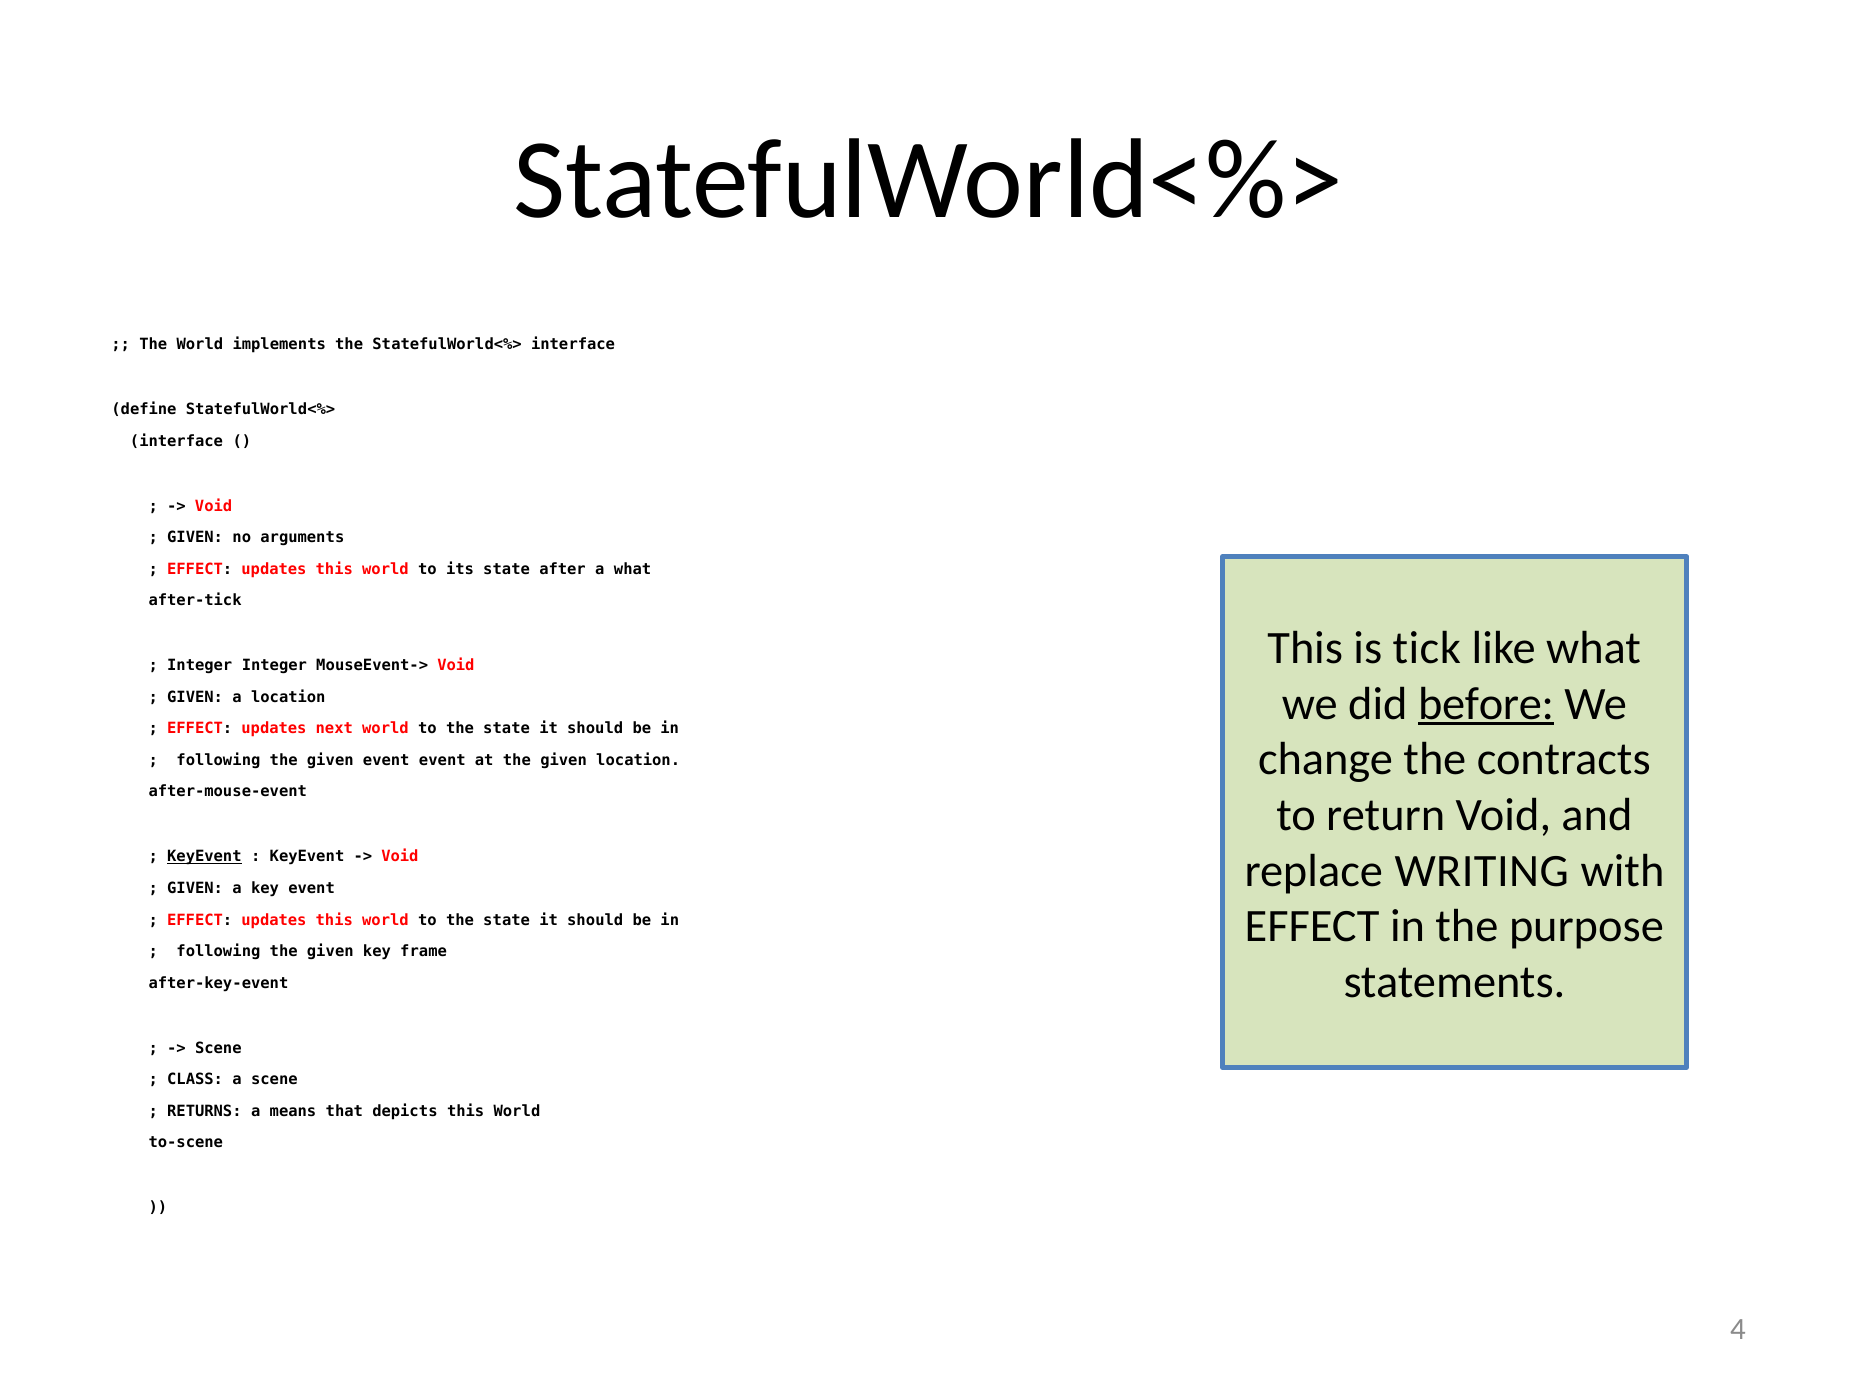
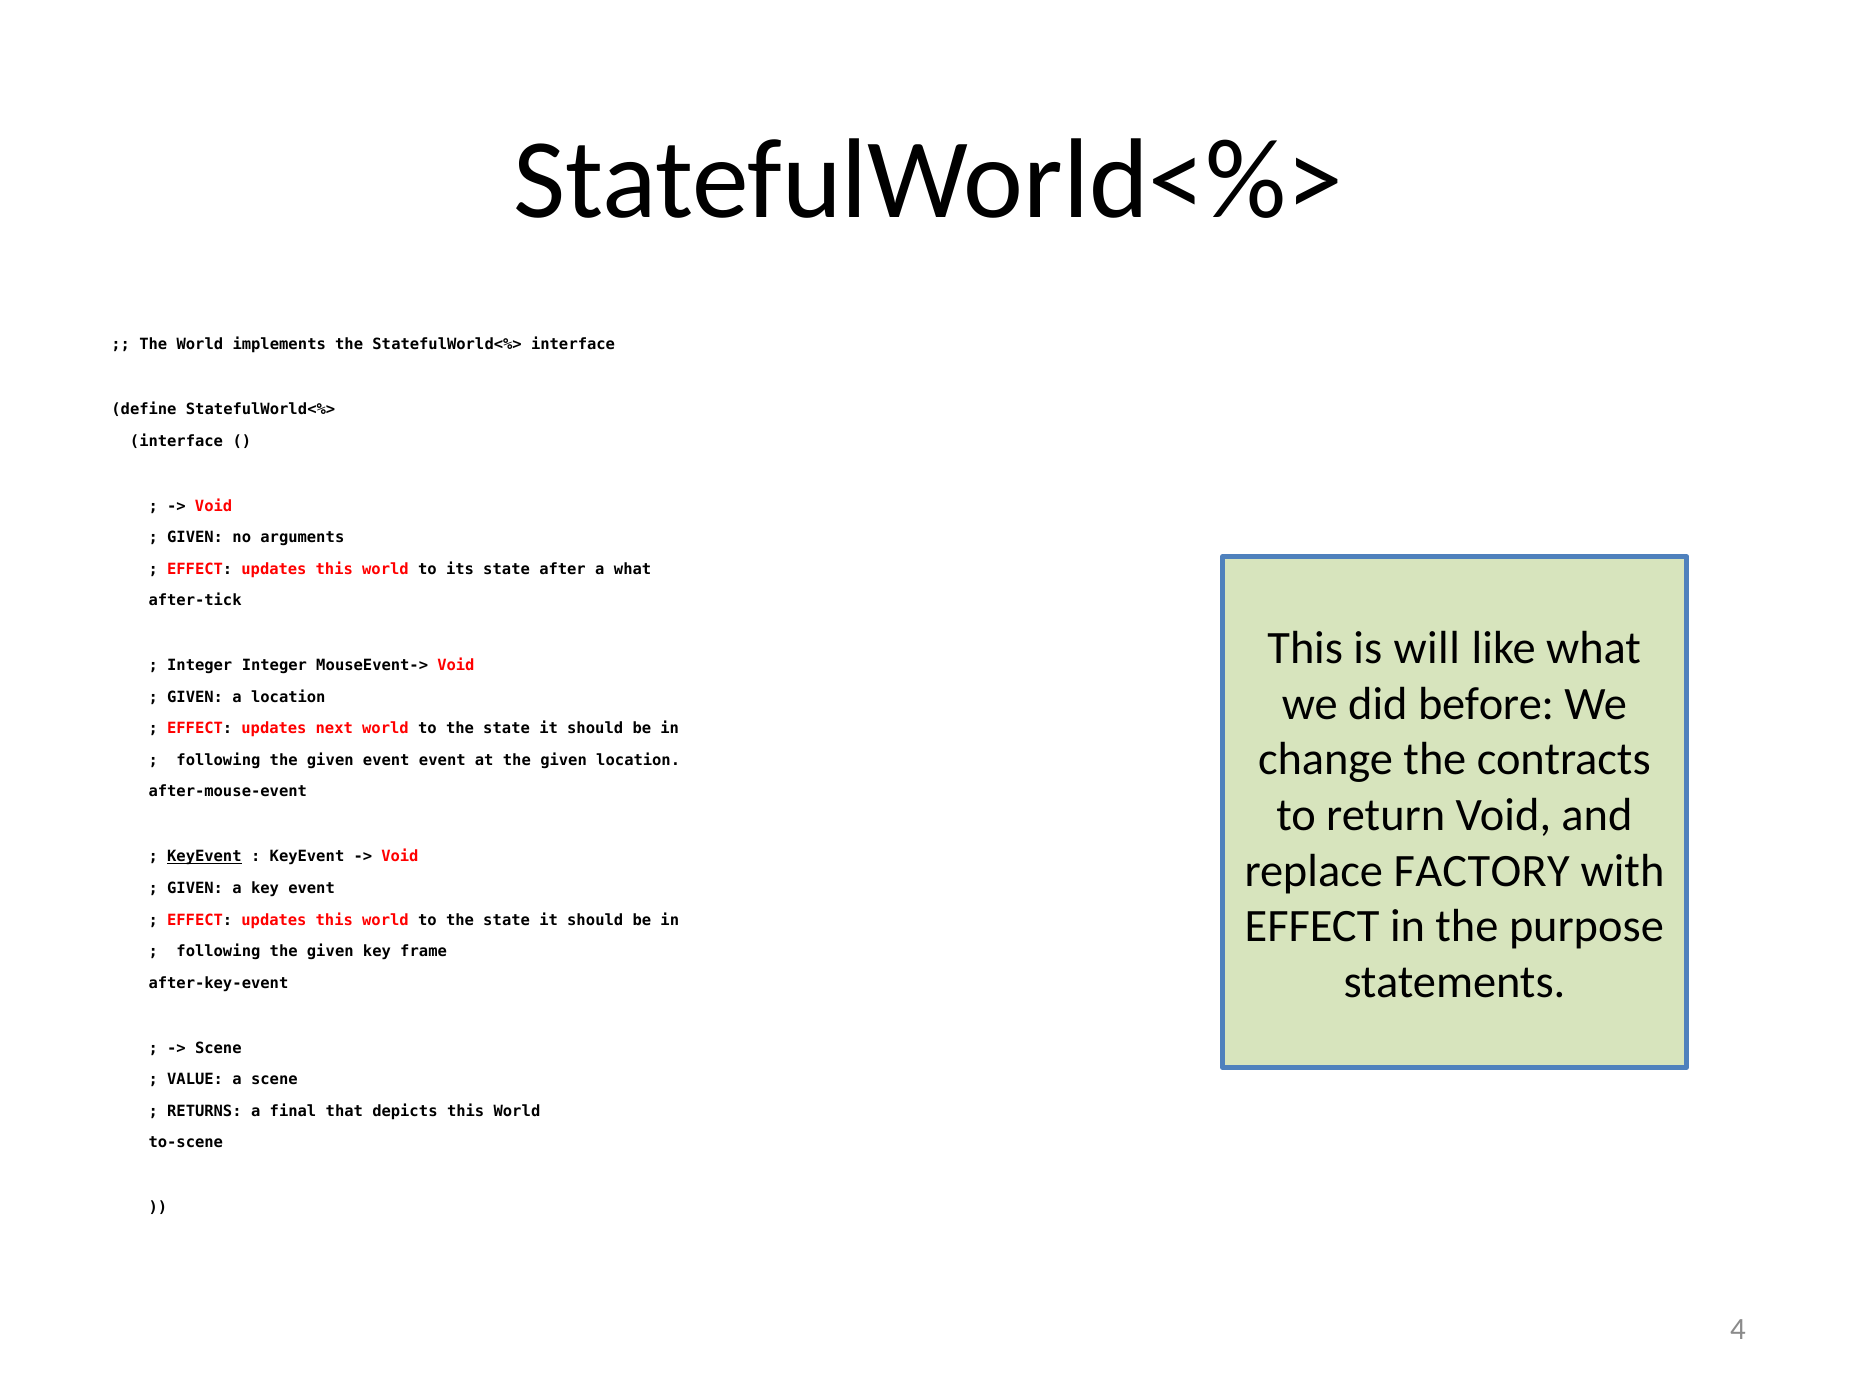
tick: tick -> will
before underline: present -> none
WRITING: WRITING -> FACTORY
CLASS: CLASS -> VALUE
means: means -> final
